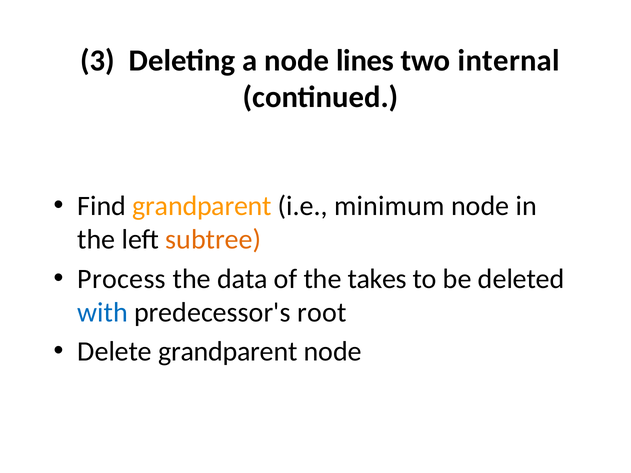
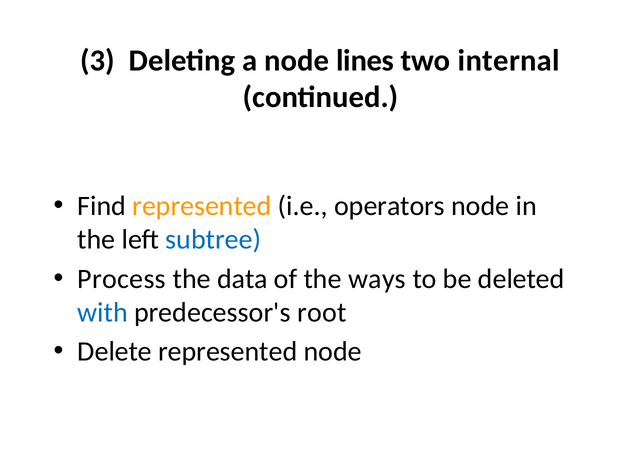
Find grandparent: grandparent -> represented
minimum: minimum -> operators
subtree colour: orange -> blue
takes: takes -> ways
Delete grandparent: grandparent -> represented
